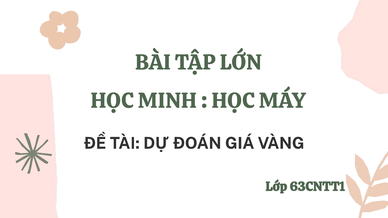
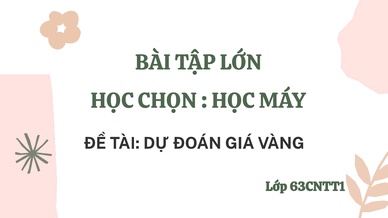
MINH: MINH -> CHỌN
